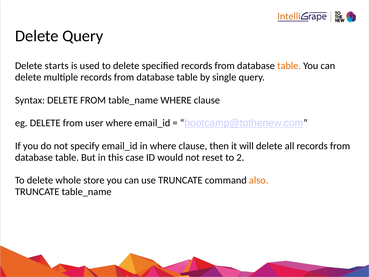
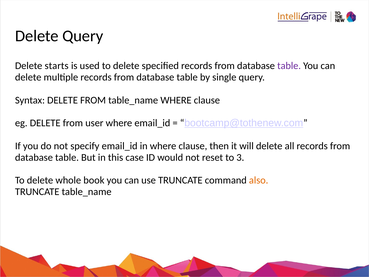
table at (289, 66) colour: orange -> purple
2: 2 -> 3
store: store -> book
